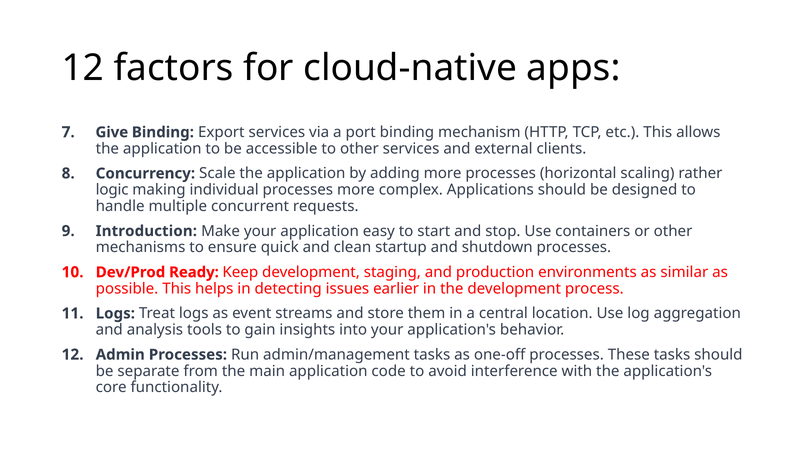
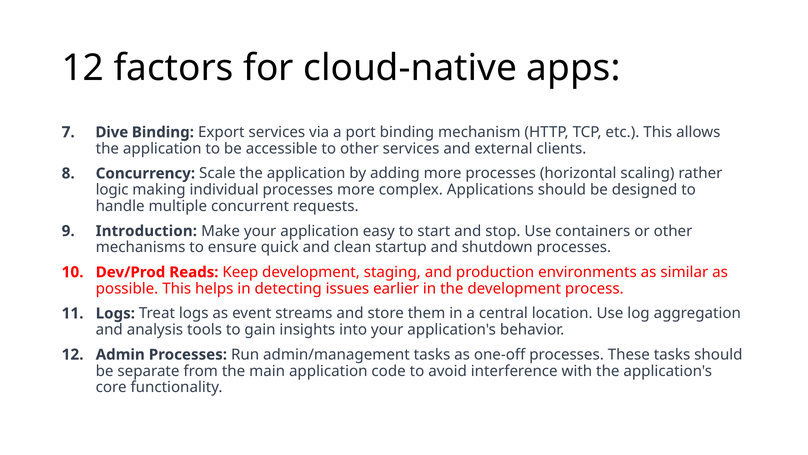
Give: Give -> Dive
Ready: Ready -> Reads
